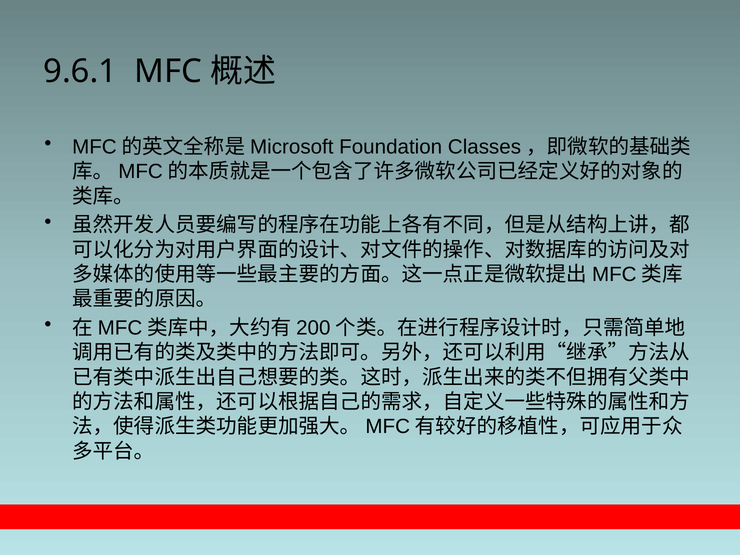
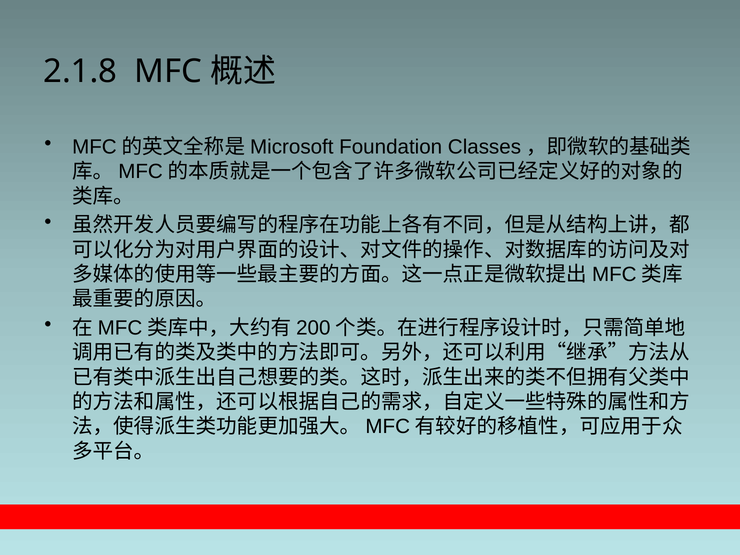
9.6.1: 9.6.1 -> 2.1.8
